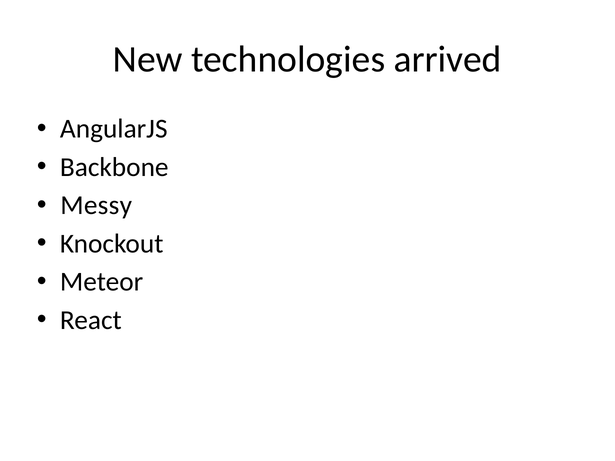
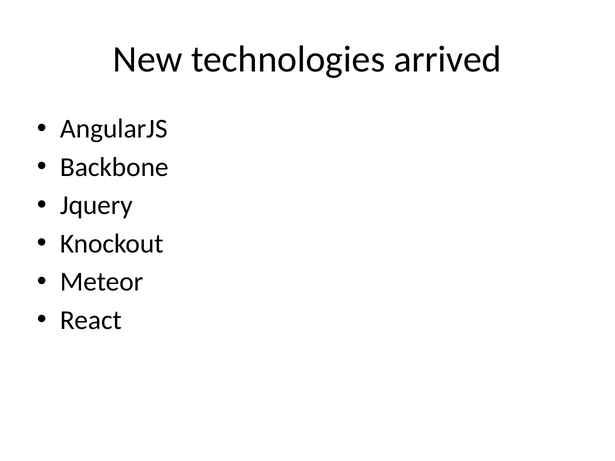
Messy: Messy -> Jquery
